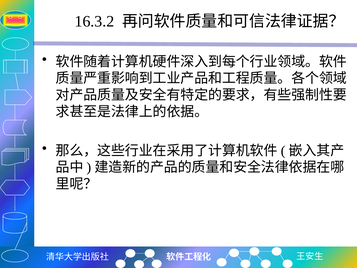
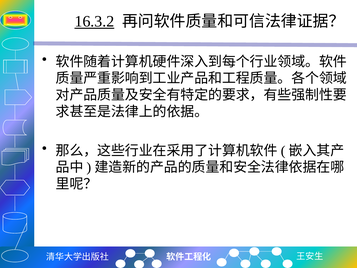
16.3.2 underline: none -> present
